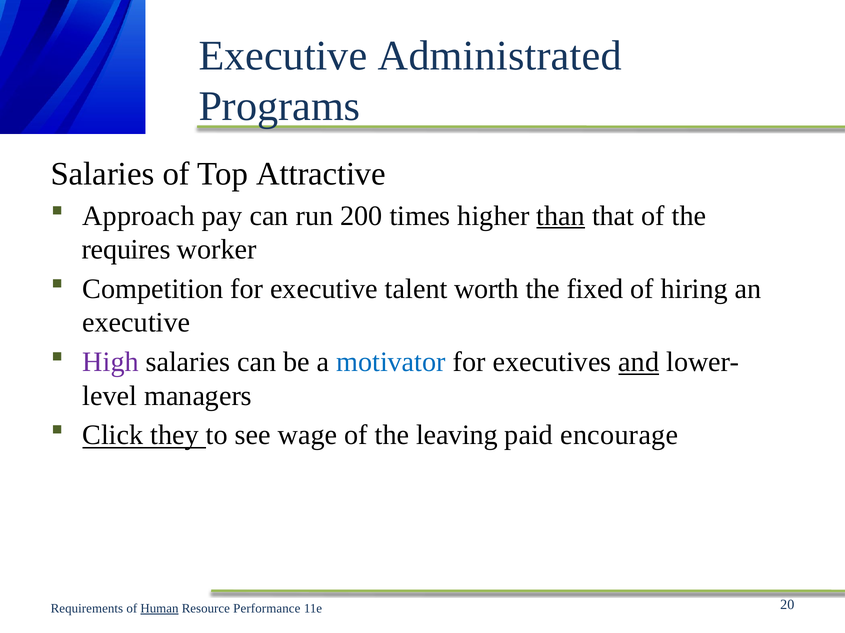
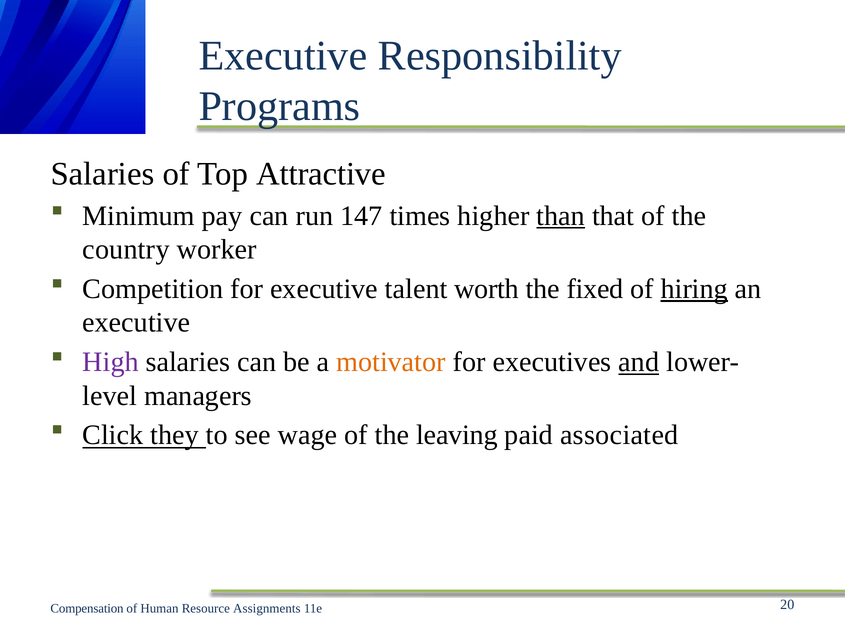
Administrated: Administrated -> Responsibility
Approach: Approach -> Minimum
200: 200 -> 147
requires: requires -> country
hiring underline: none -> present
motivator colour: blue -> orange
encourage: encourage -> associated
Requirements: Requirements -> Compensation
Human underline: present -> none
Performance: Performance -> Assignments
